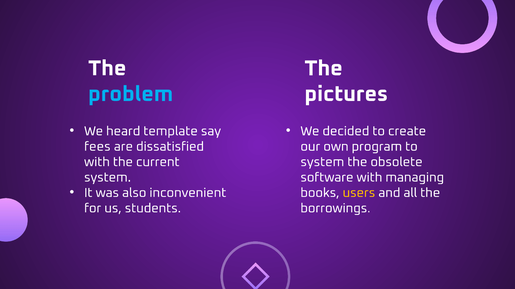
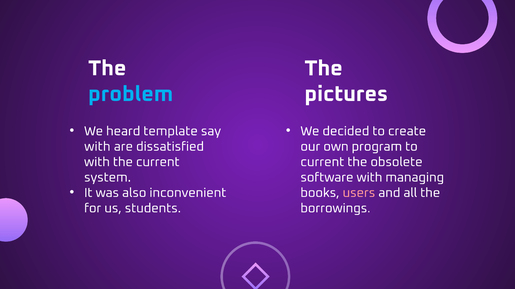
fees at (97, 147): fees -> with
system at (322, 162): system -> current
users colour: yellow -> pink
